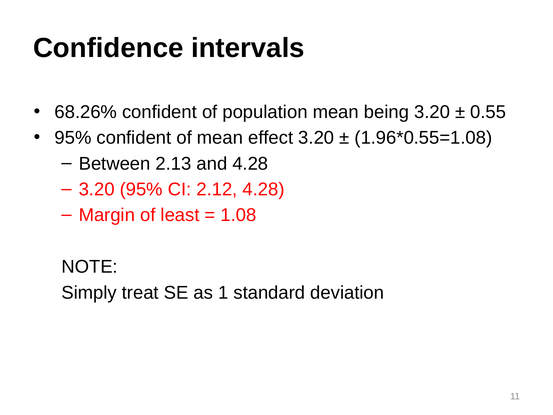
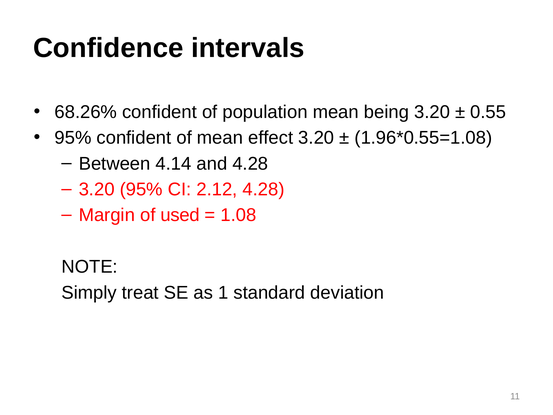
2.13: 2.13 -> 4.14
least: least -> used
